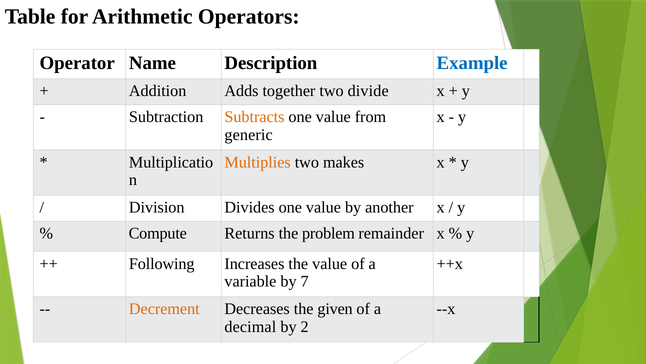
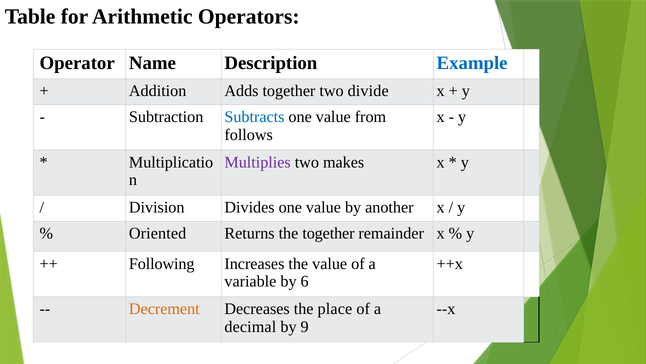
Subtracts colour: orange -> blue
generic: generic -> follows
Multiplies colour: orange -> purple
Compute: Compute -> Oriented
the problem: problem -> together
7: 7 -> 6
given: given -> place
2: 2 -> 9
